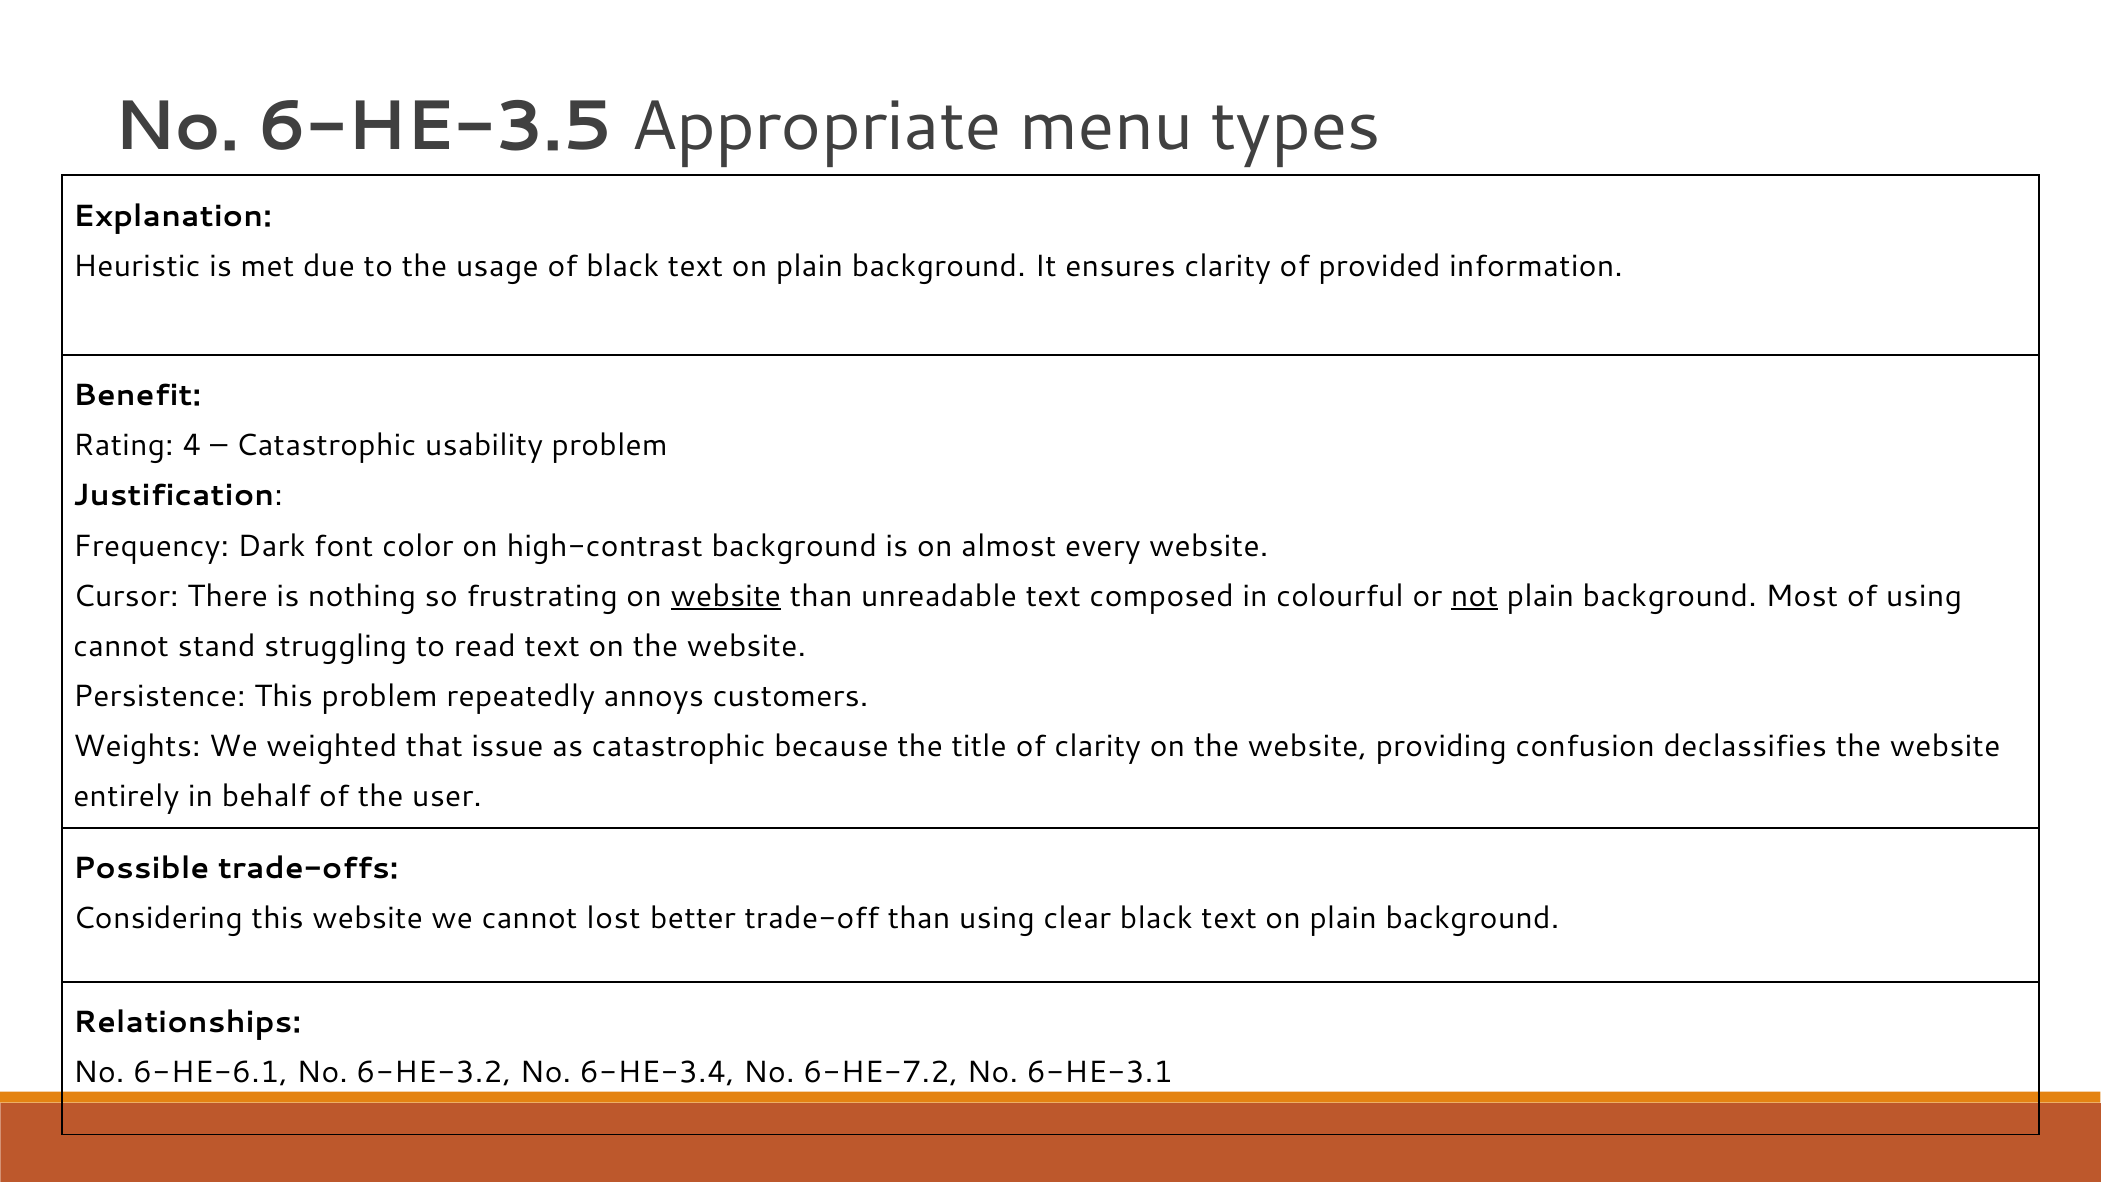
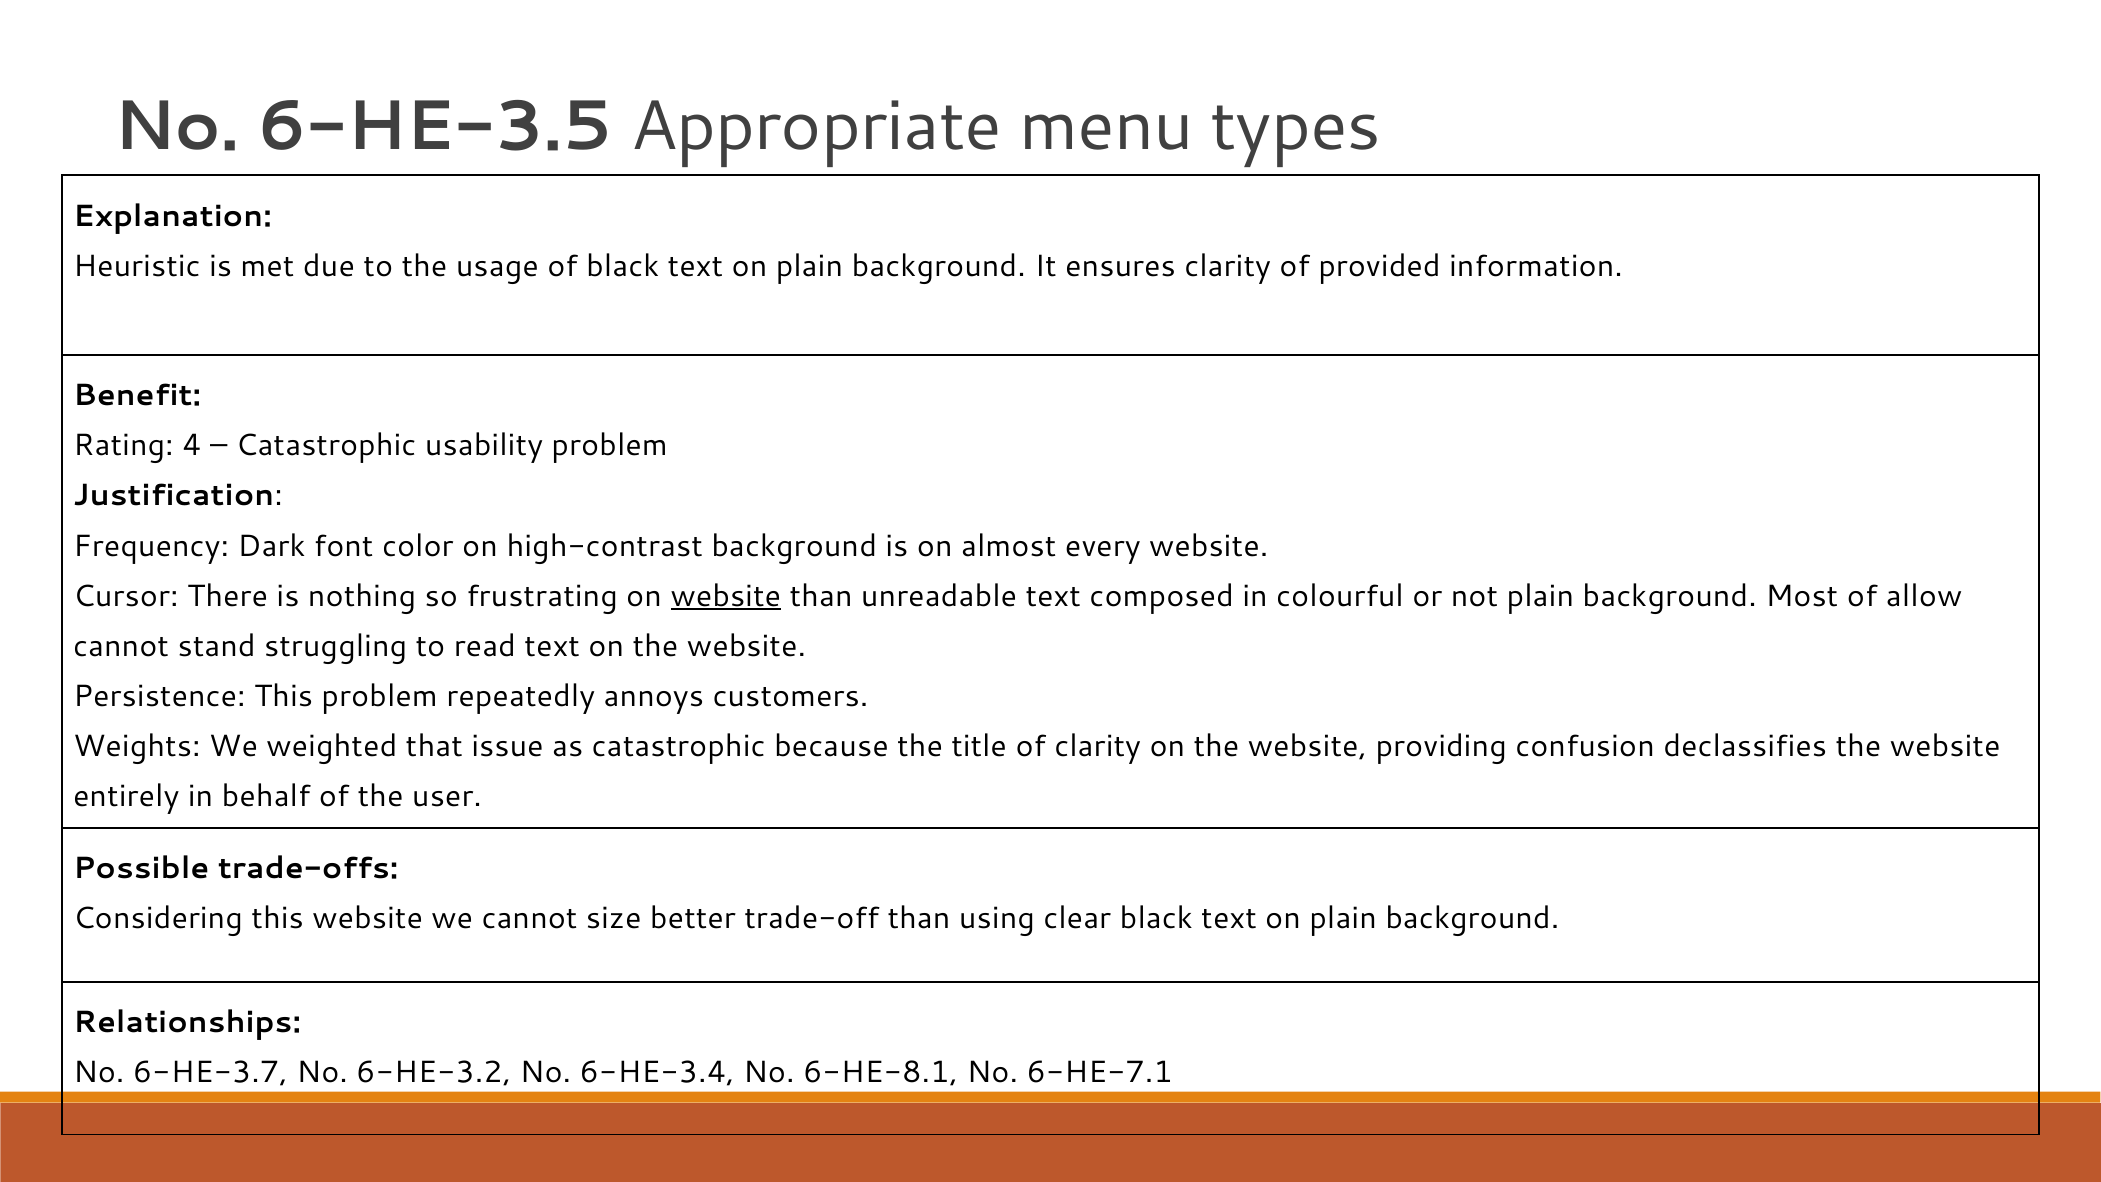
not underline: present -> none
of using: using -> allow
lost: lost -> size
6-HE-6.1: 6-HE-6.1 -> 6-HE-3.7
6-HE-7.2: 6-HE-7.2 -> 6-HE-8.1
6-HE-3.1: 6-HE-3.1 -> 6-HE-7.1
